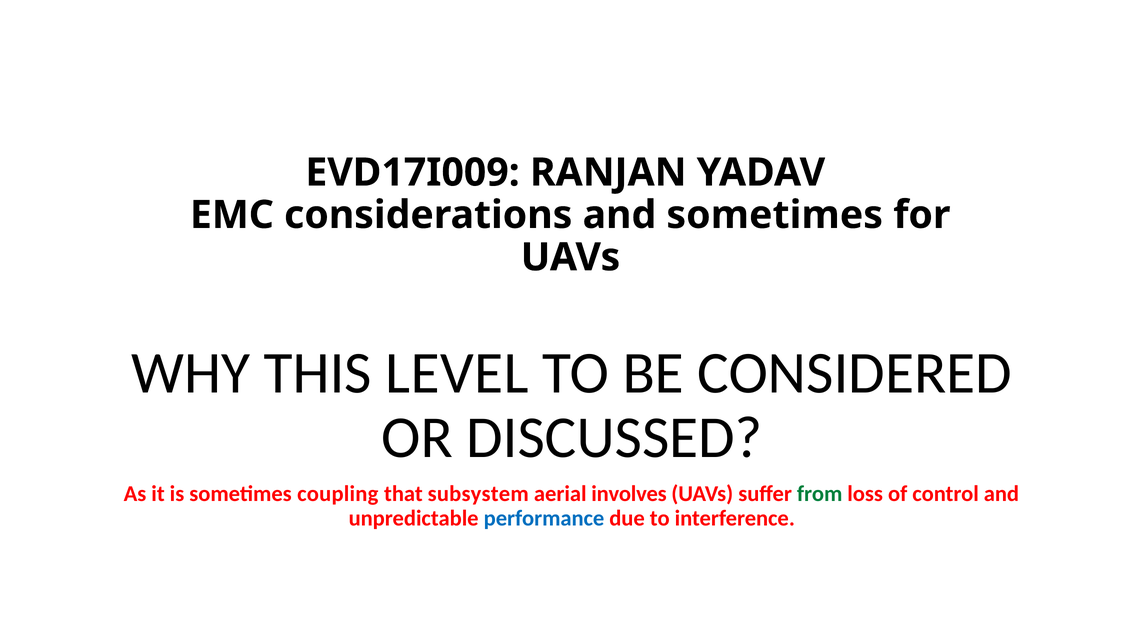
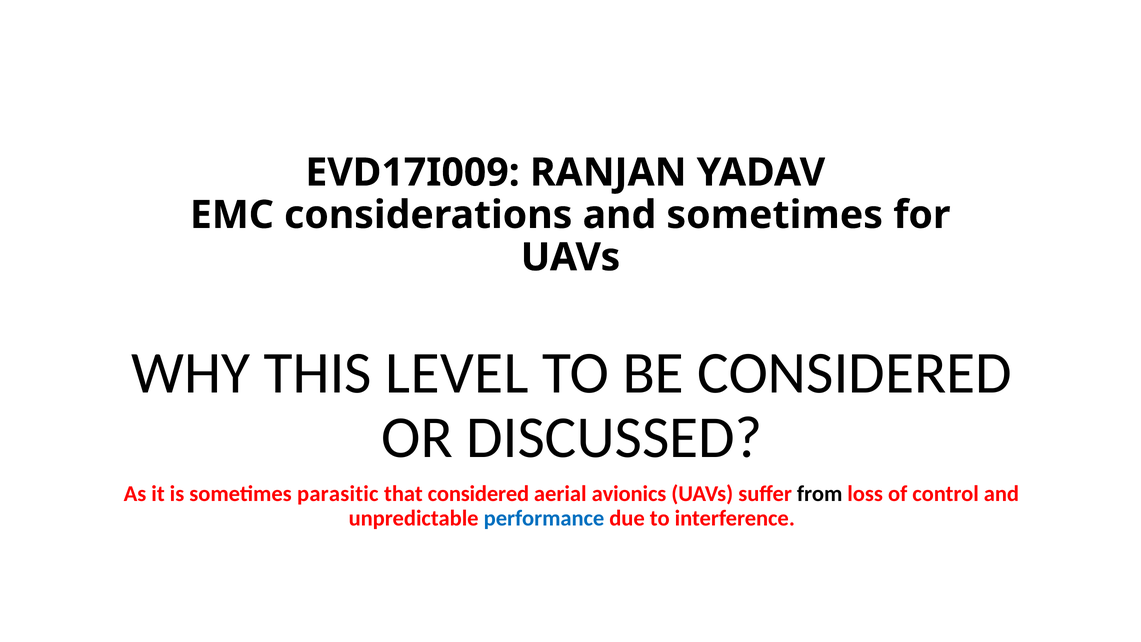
coupling: coupling -> parasitic
that subsystem: subsystem -> considered
involves: involves -> avionics
from colour: green -> black
